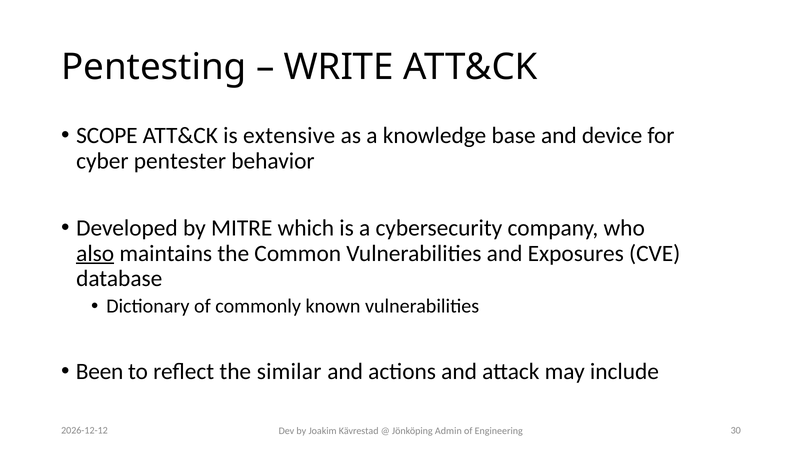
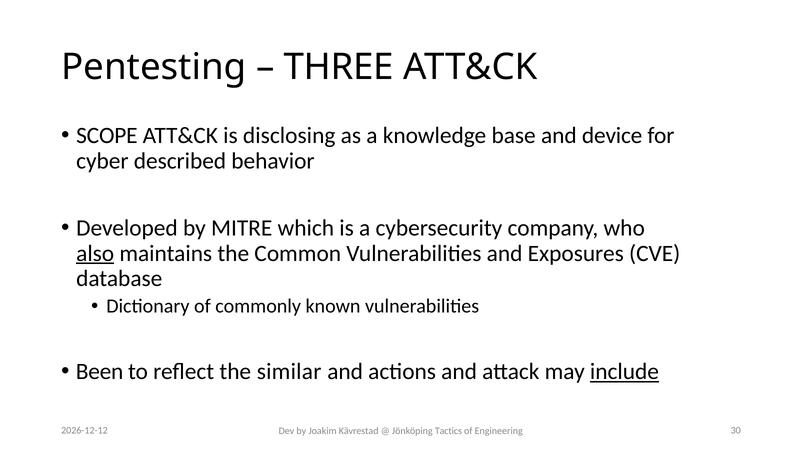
WRITE: WRITE -> THREE
extensive: extensive -> disclosing
pentester: pentester -> described
include underline: none -> present
Admin: Admin -> Tactics
